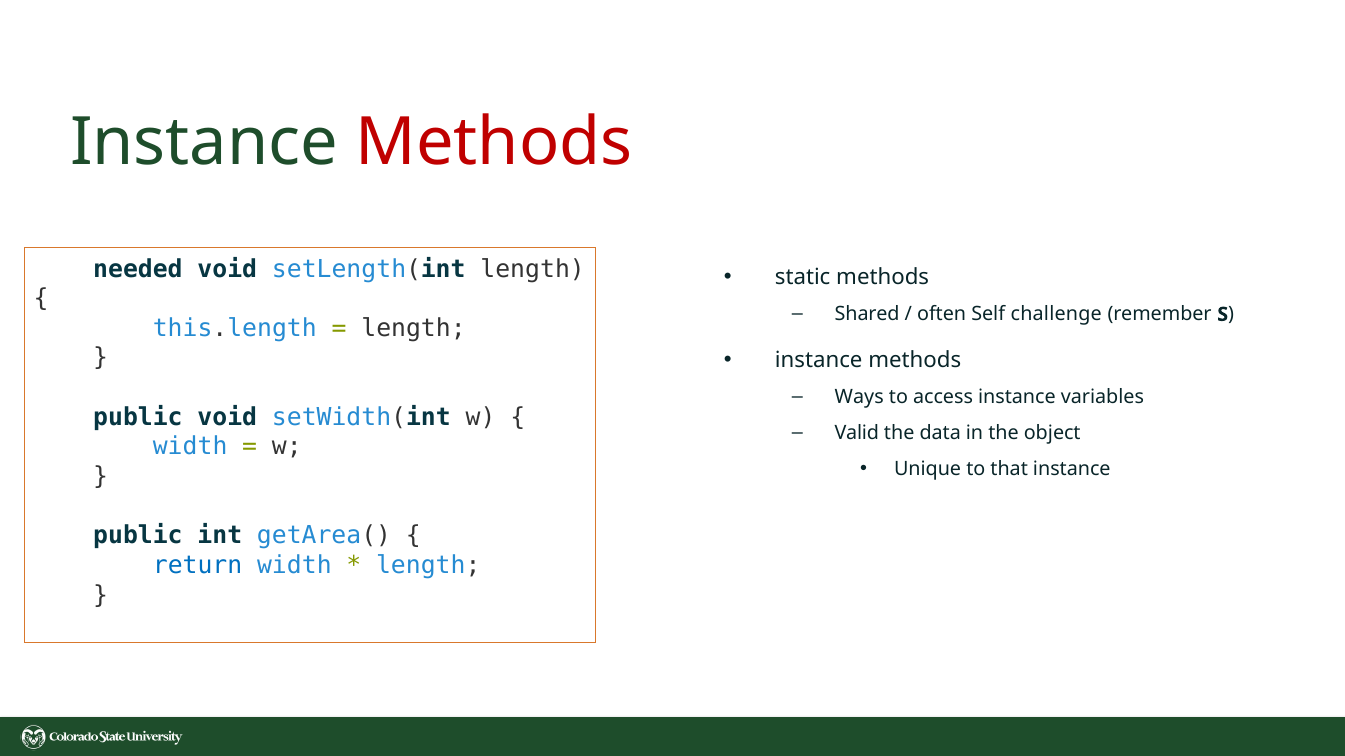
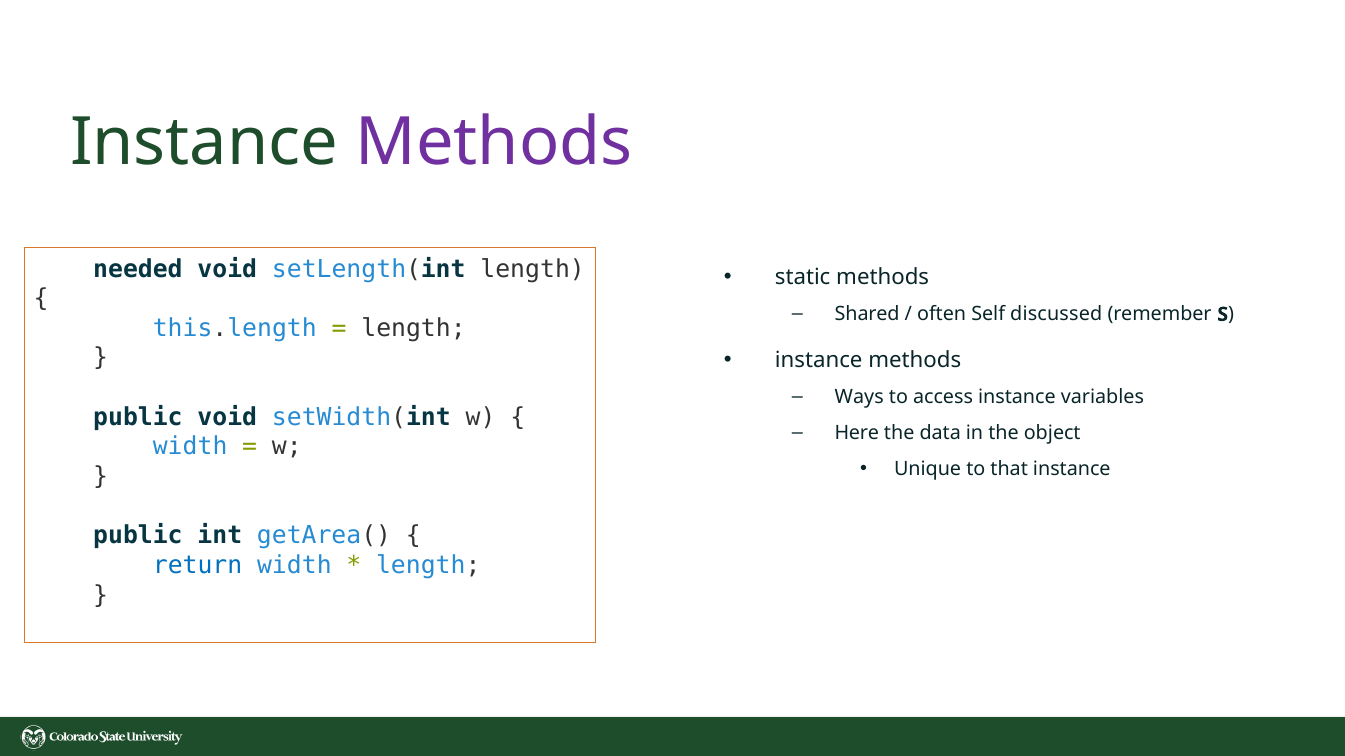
Methods at (494, 143) colour: red -> purple
challenge: challenge -> discussed
Valid: Valid -> Here
